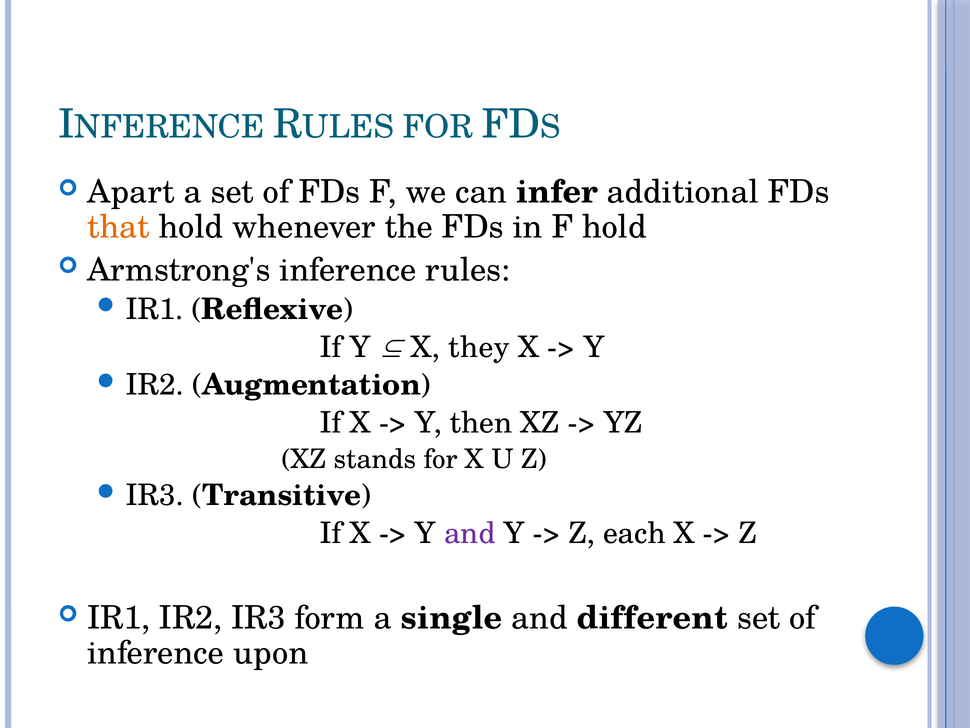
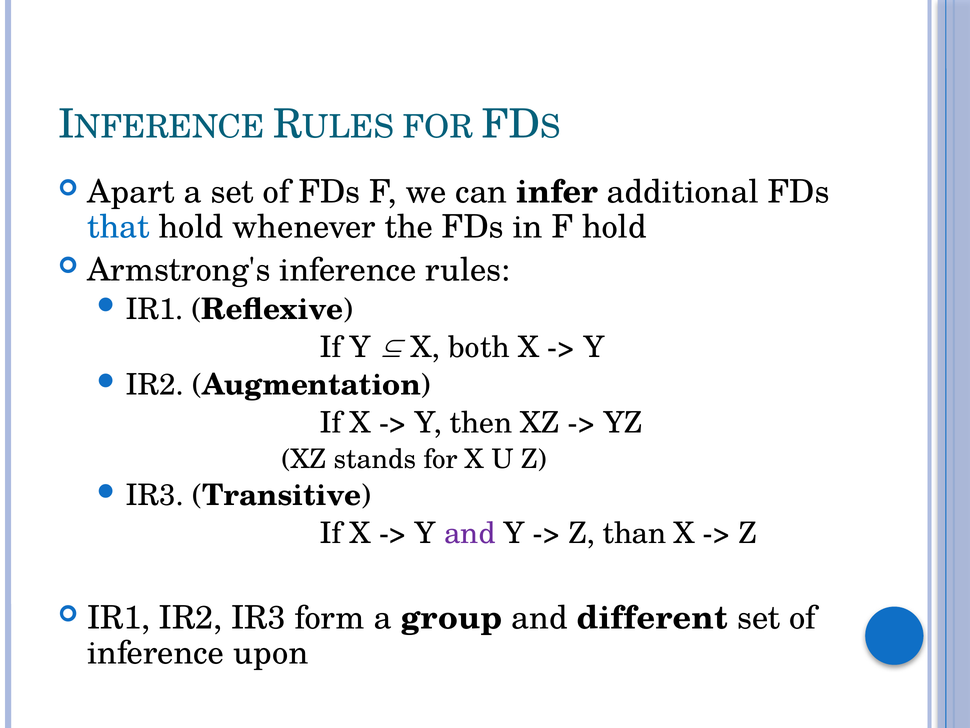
that colour: orange -> blue
they: they -> both
each: each -> than
single: single -> group
